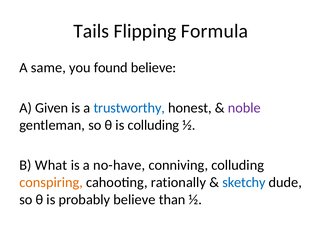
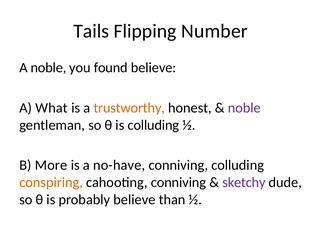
Formula: Formula -> Number
A same: same -> noble
Given: Given -> What
trustworthy colour: blue -> orange
What: What -> More
cahooting rationally: rationally -> conniving
sketchy colour: blue -> purple
